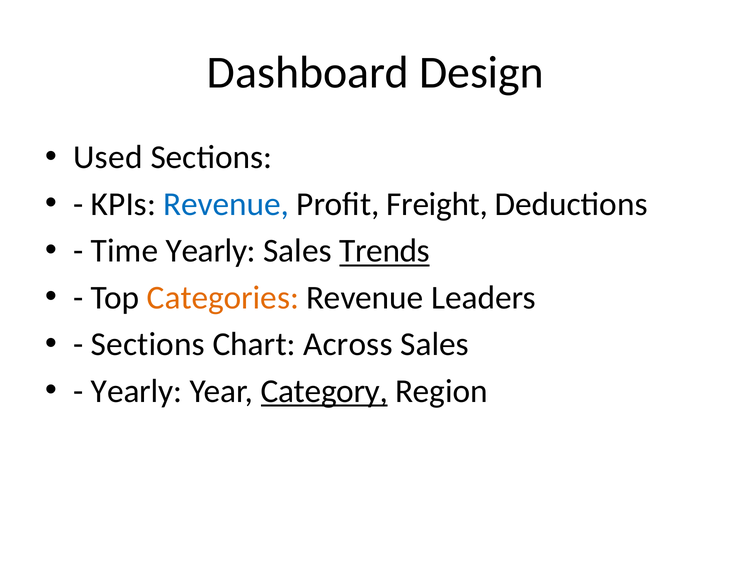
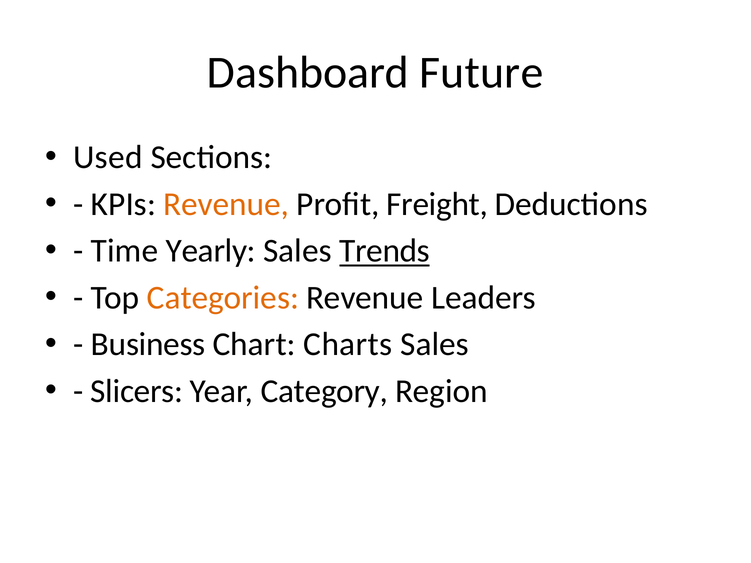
Design: Design -> Future
Revenue at (226, 204) colour: blue -> orange
Sections at (148, 345): Sections -> Business
Across: Across -> Charts
Yearly at (137, 391): Yearly -> Slicers
Category underline: present -> none
